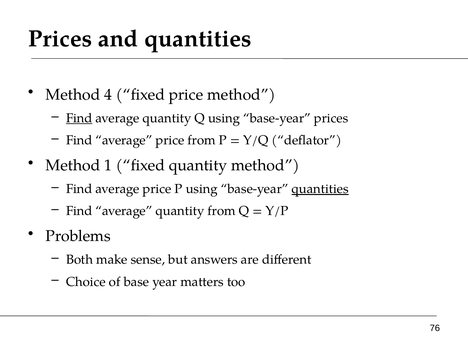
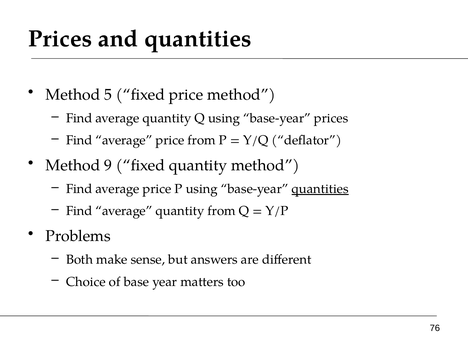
4: 4 -> 5
Find at (79, 118) underline: present -> none
1: 1 -> 9
